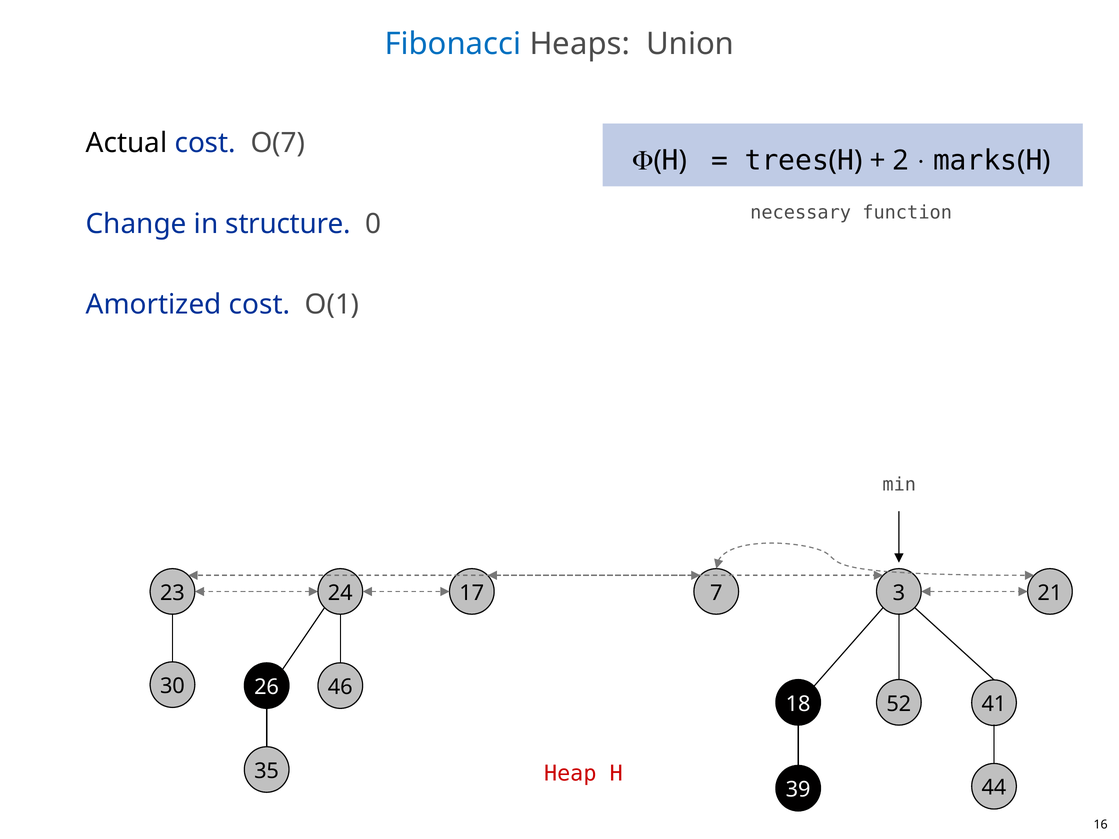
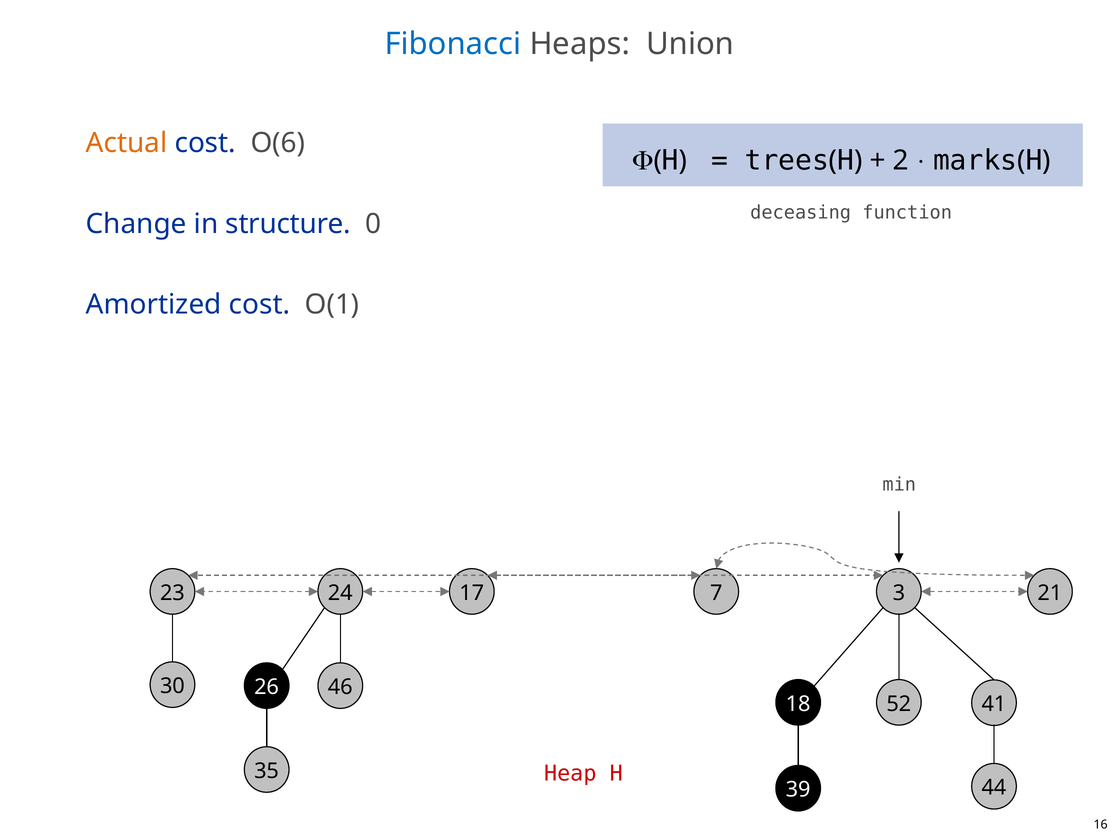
Actual colour: black -> orange
O(7: O(7 -> O(6
necessary: necessary -> deceasing
